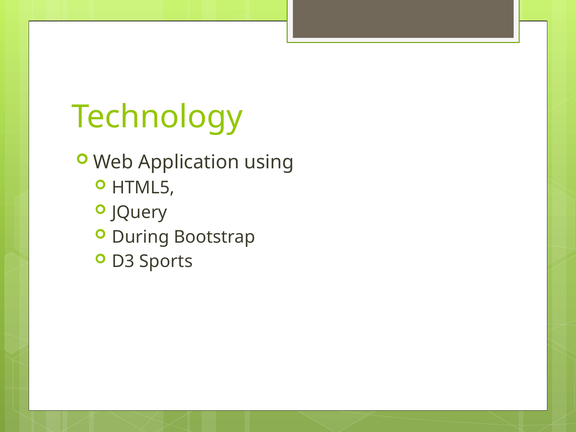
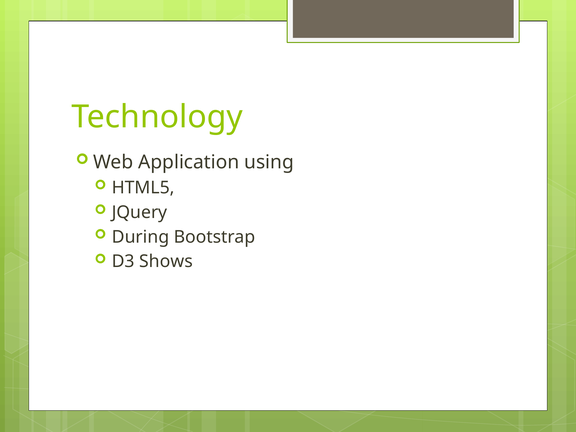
Sports: Sports -> Shows
